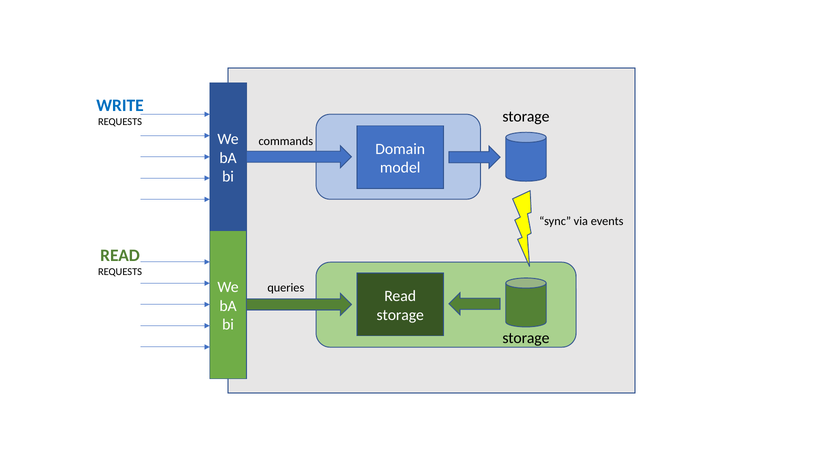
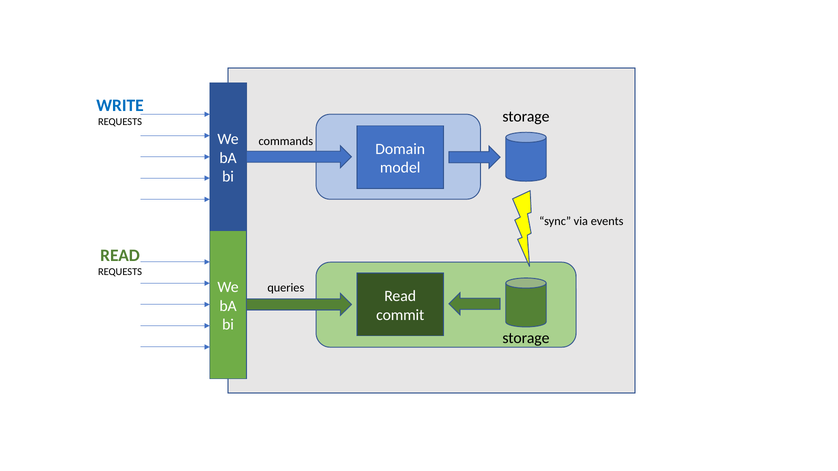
storage at (400, 315): storage -> commit
